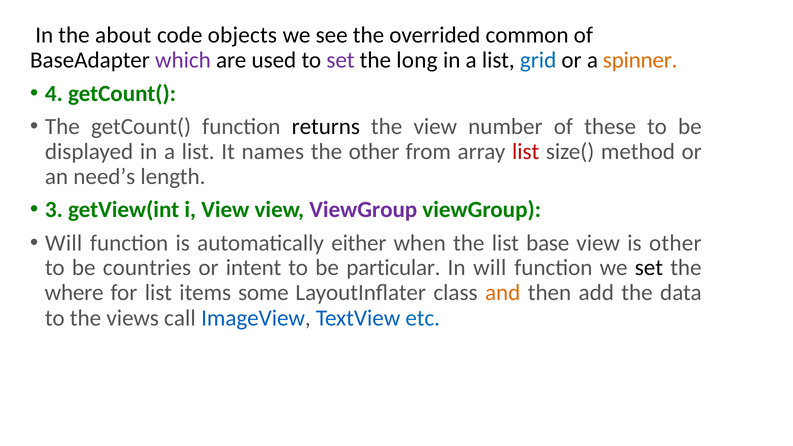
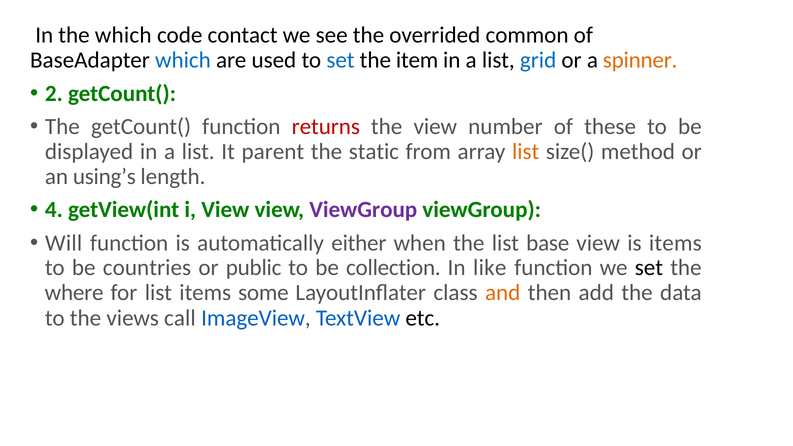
the about: about -> which
objects: objects -> contact
which at (183, 60) colour: purple -> blue
set at (340, 60) colour: purple -> blue
long: long -> item
4: 4 -> 2
returns colour: black -> red
names: names -> parent
the other: other -> static
list at (526, 152) colour: red -> orange
need’s: need’s -> using’s
3: 3 -> 4
is other: other -> items
intent: intent -> public
particular: particular -> collection
In will: will -> like
etc colour: blue -> black
